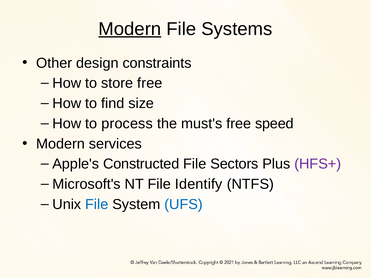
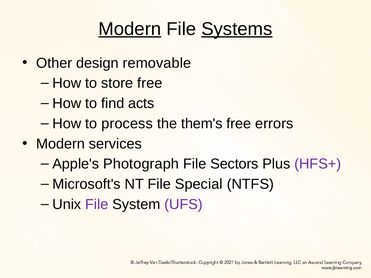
Systems underline: none -> present
constraints: constraints -> removable
size: size -> acts
must's: must's -> them's
speed: speed -> errors
Constructed: Constructed -> Photograph
Identify: Identify -> Special
File at (97, 205) colour: blue -> purple
UFS colour: blue -> purple
